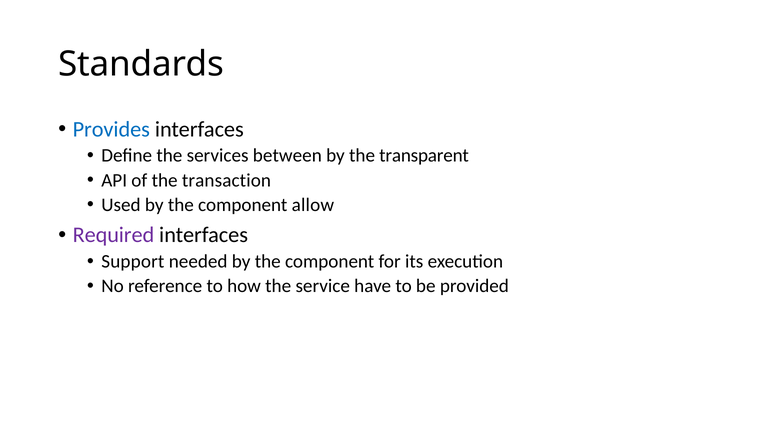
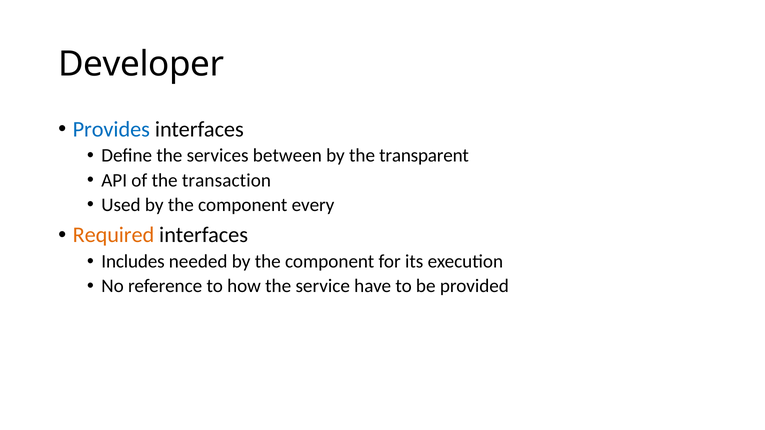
Standards: Standards -> Developer
allow: allow -> every
Required colour: purple -> orange
Support: Support -> Includes
